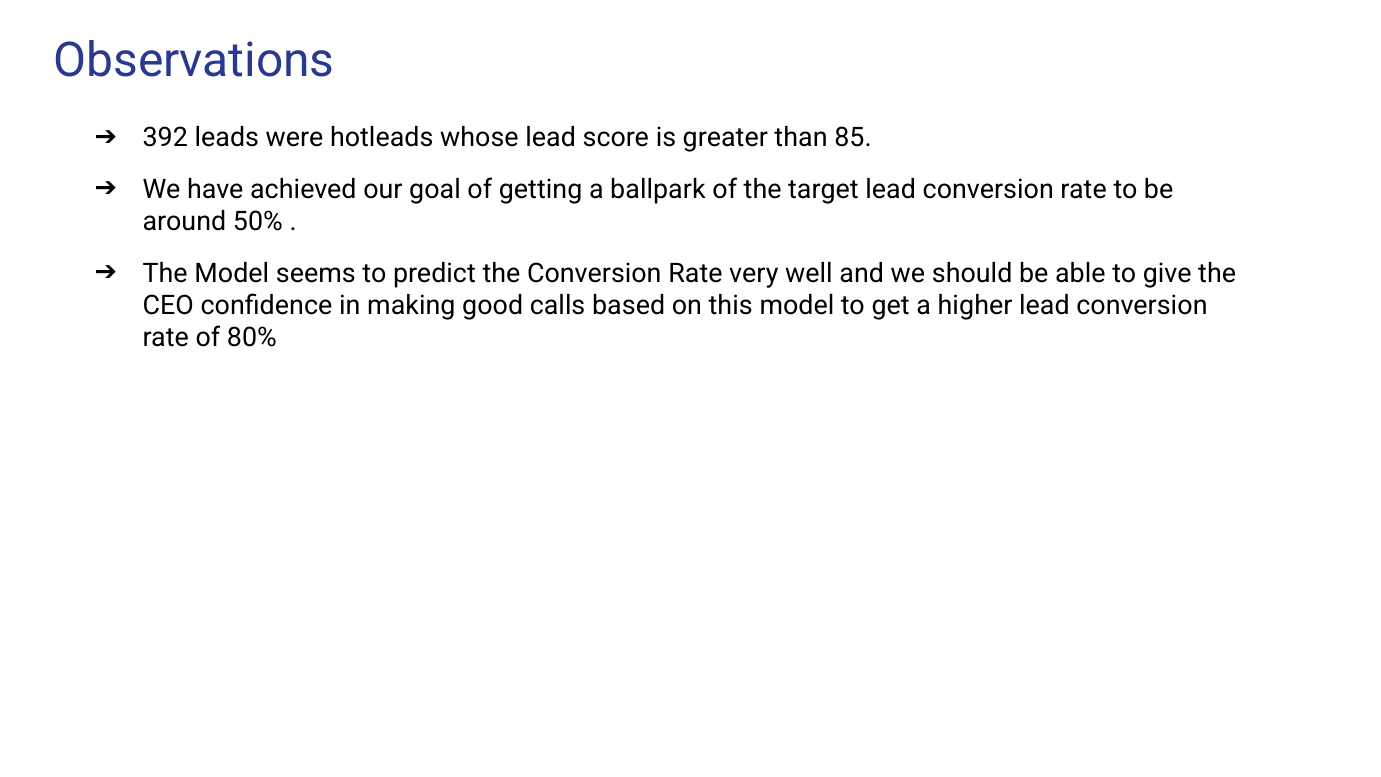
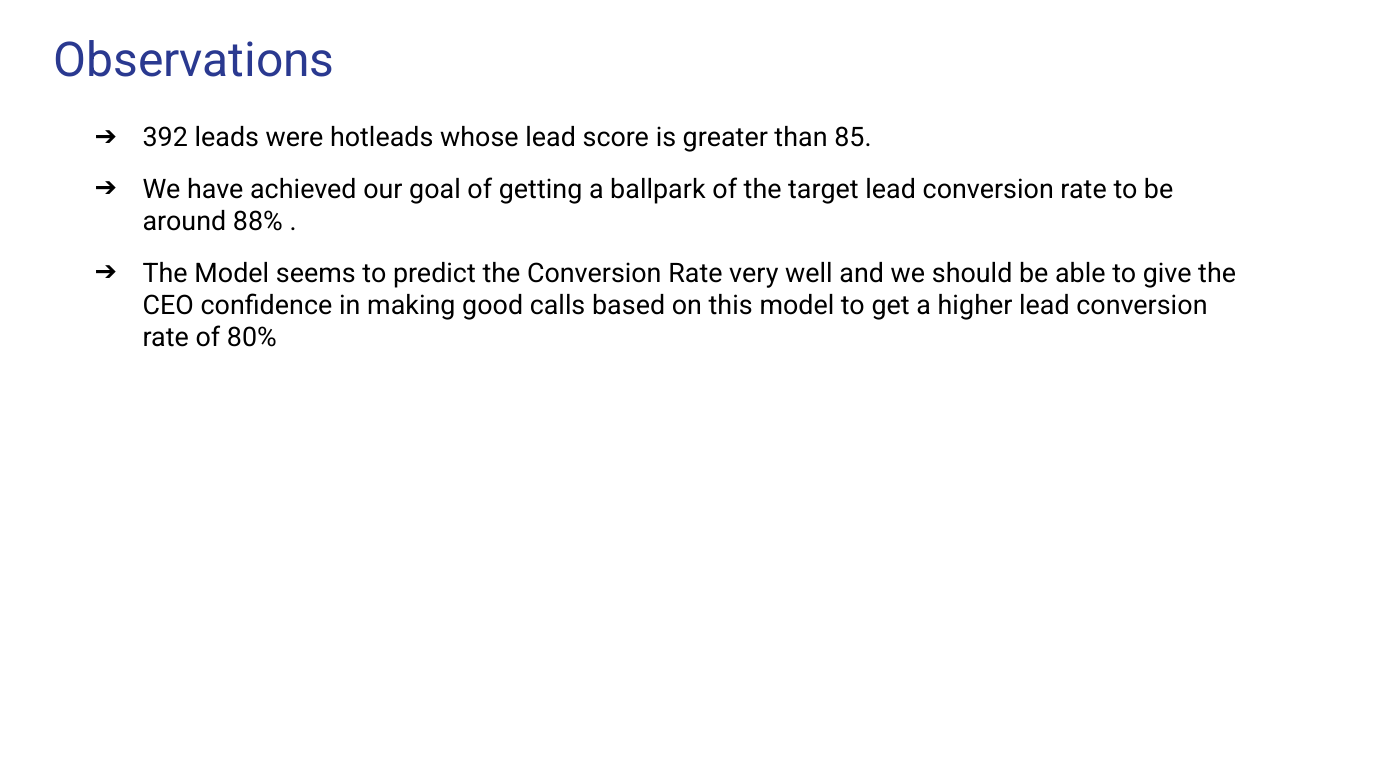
50%: 50% -> 88%
